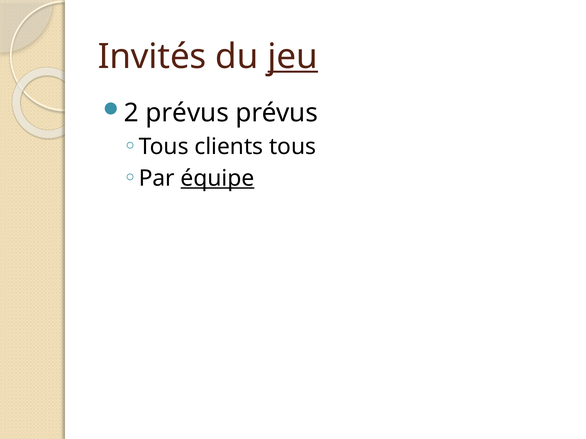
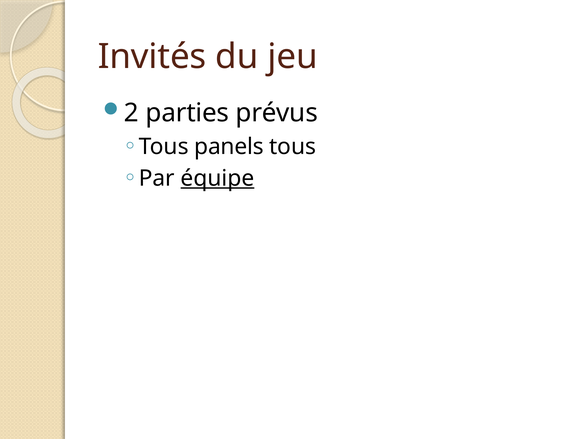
jeu underline: present -> none
2 prévus: prévus -> parties
clients: clients -> panels
